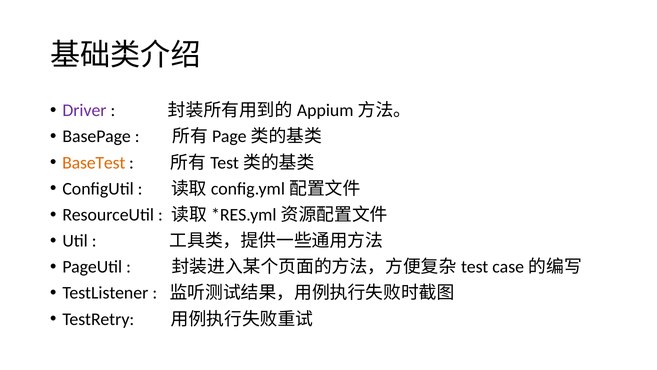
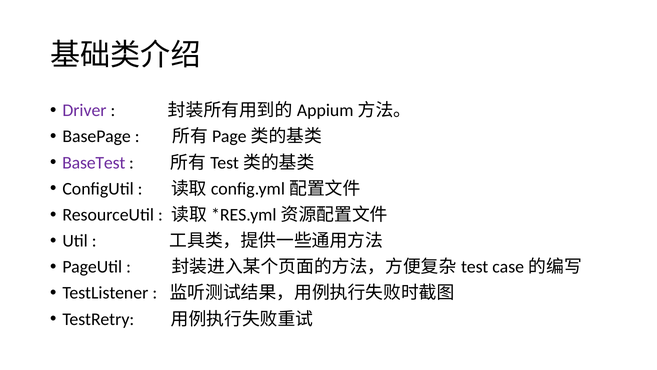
BaseTest colour: orange -> purple
